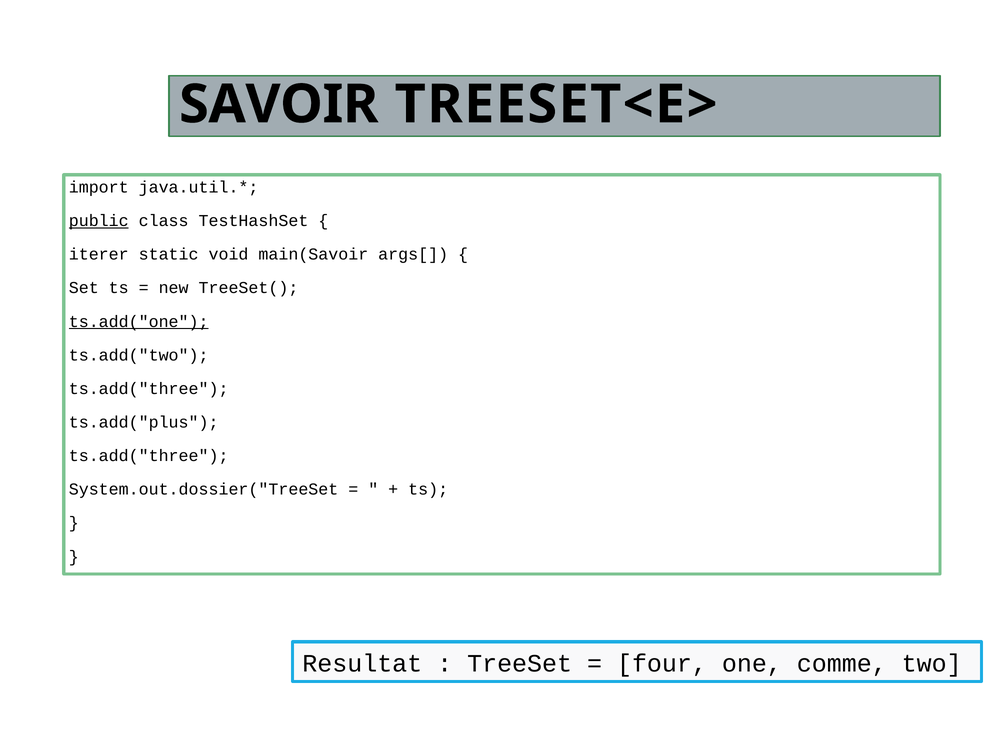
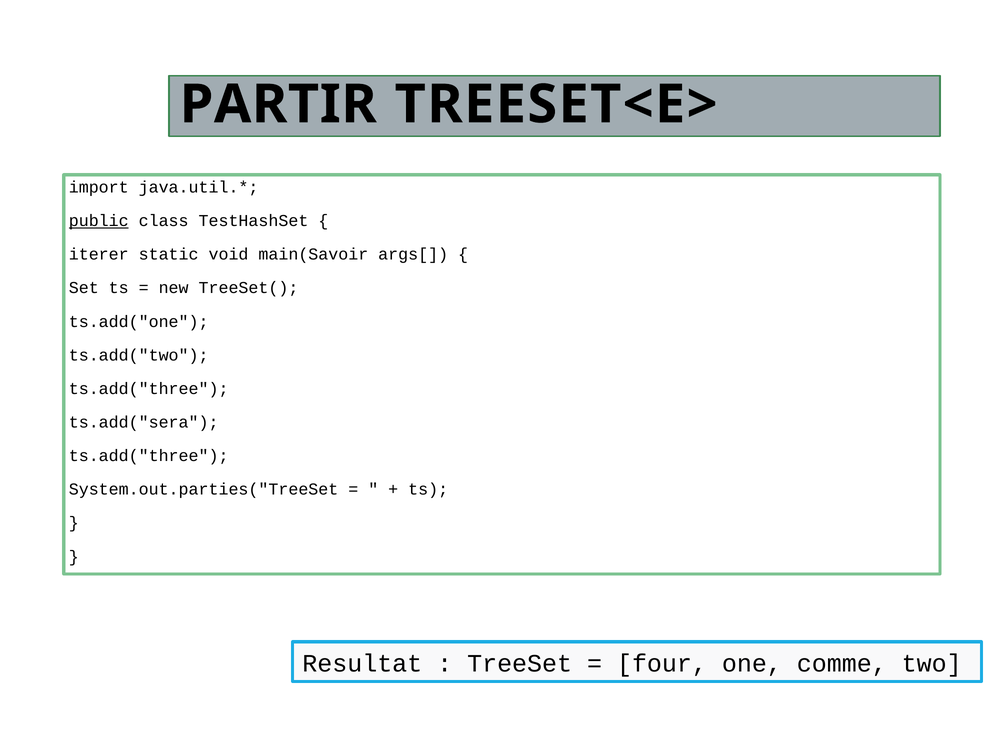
SAVOIR: SAVOIR -> PARTIR
ts.add("one underline: present -> none
ts.add("plus: ts.add("plus -> ts.add("sera
System.out.dossier("TreeSet: System.out.dossier("TreeSet -> System.out.parties("TreeSet
